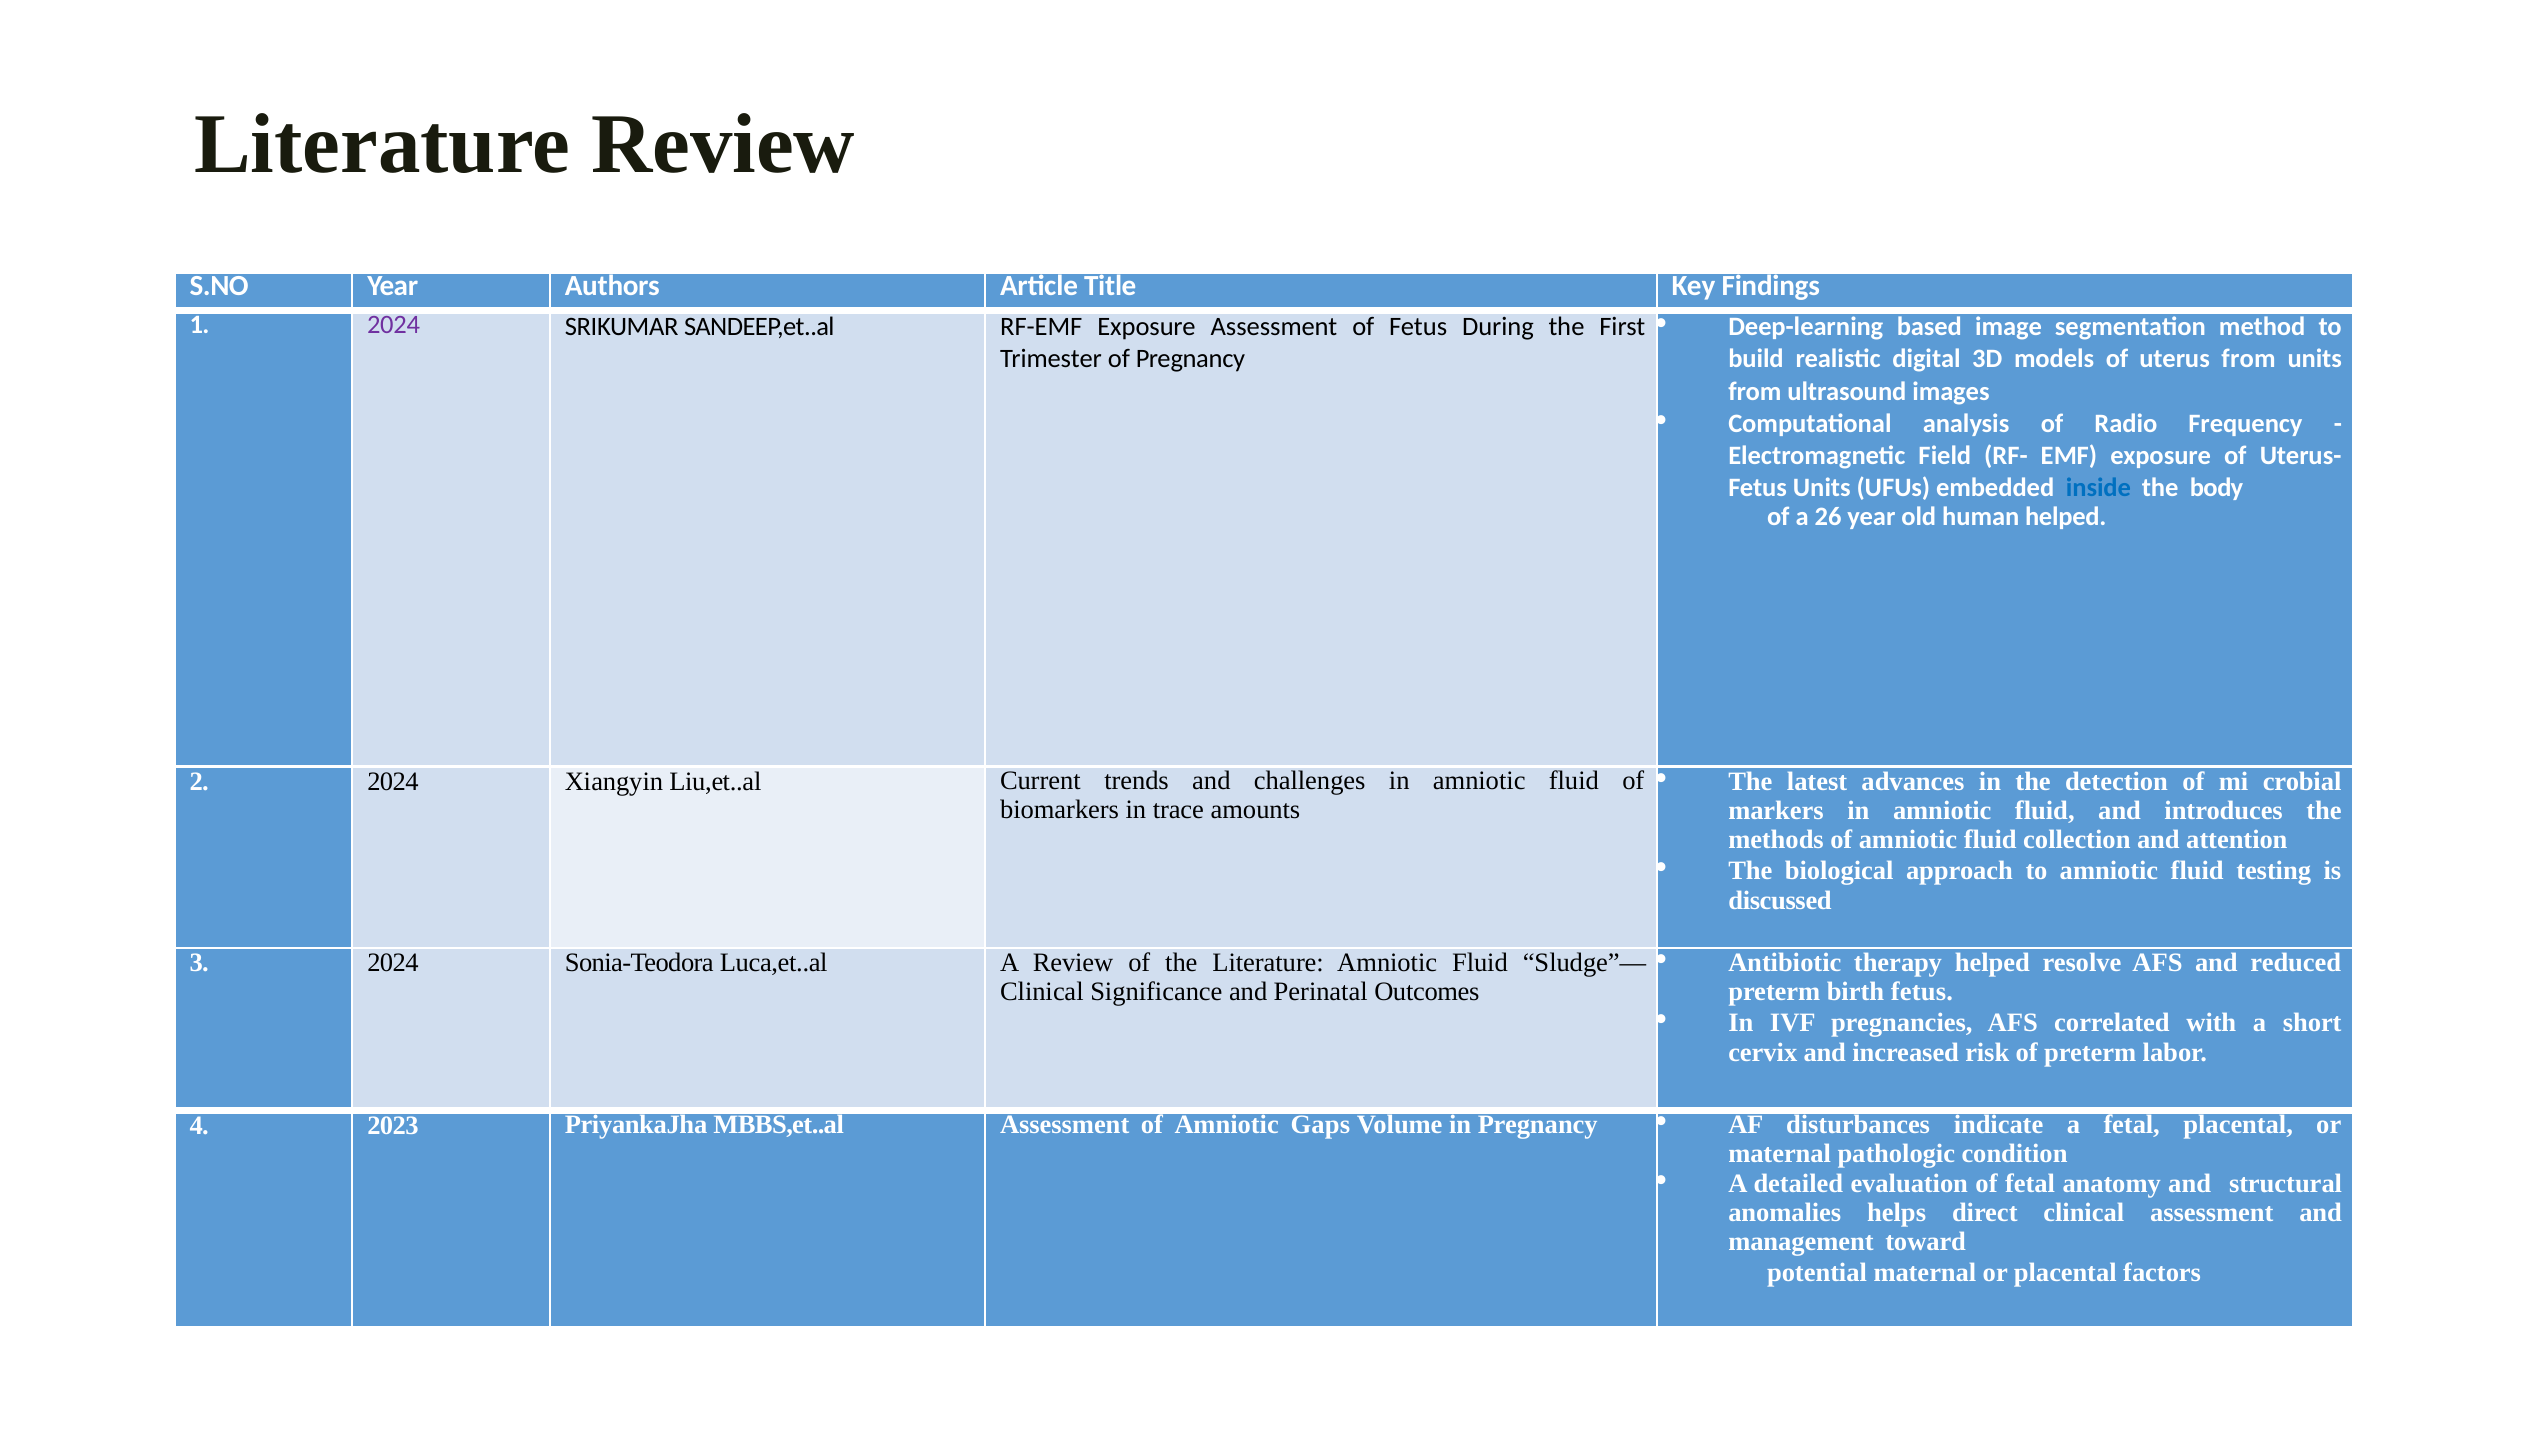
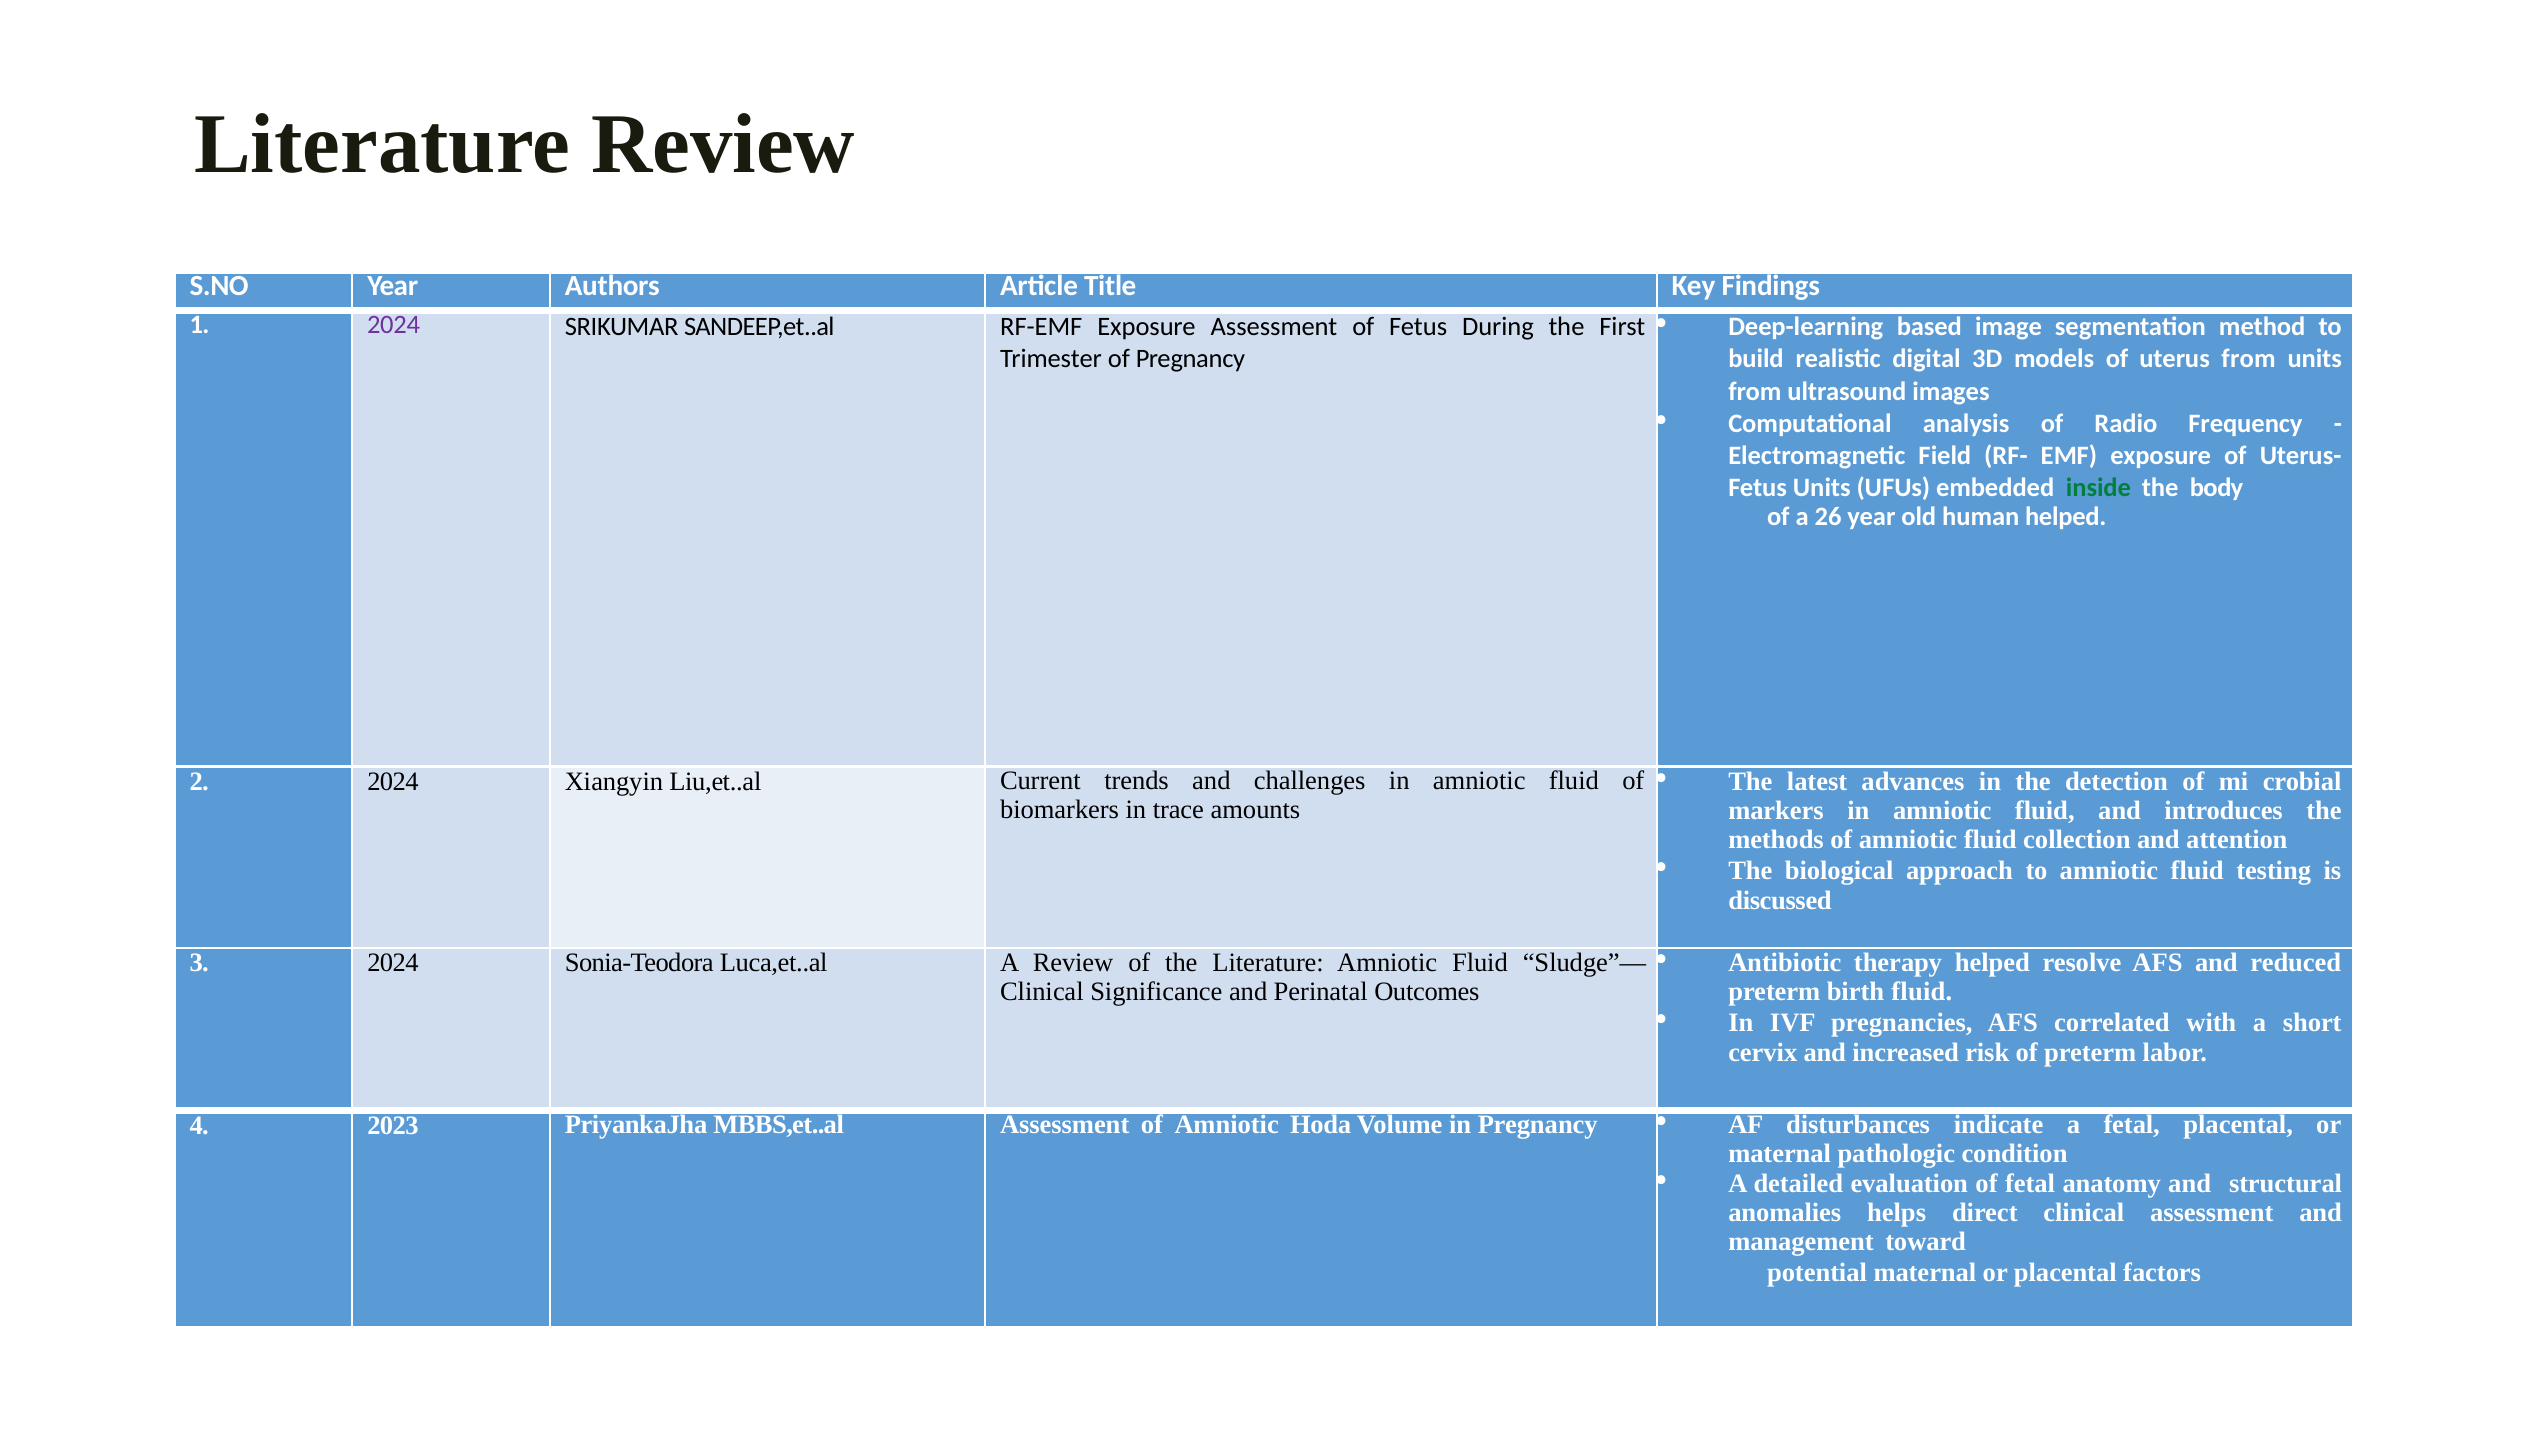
inside colour: blue -> green
birth fetus: fetus -> fluid
Gaps: Gaps -> Hoda
